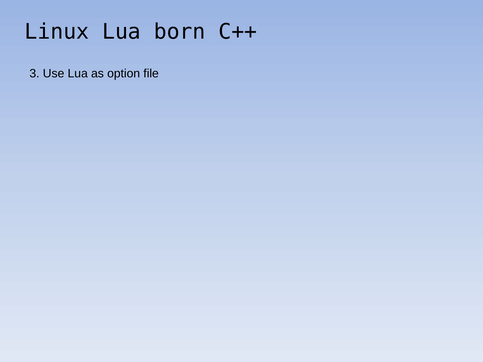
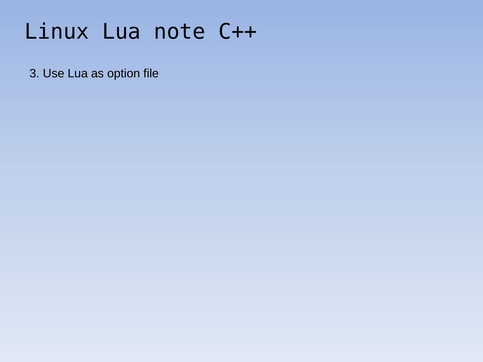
born: born -> note
